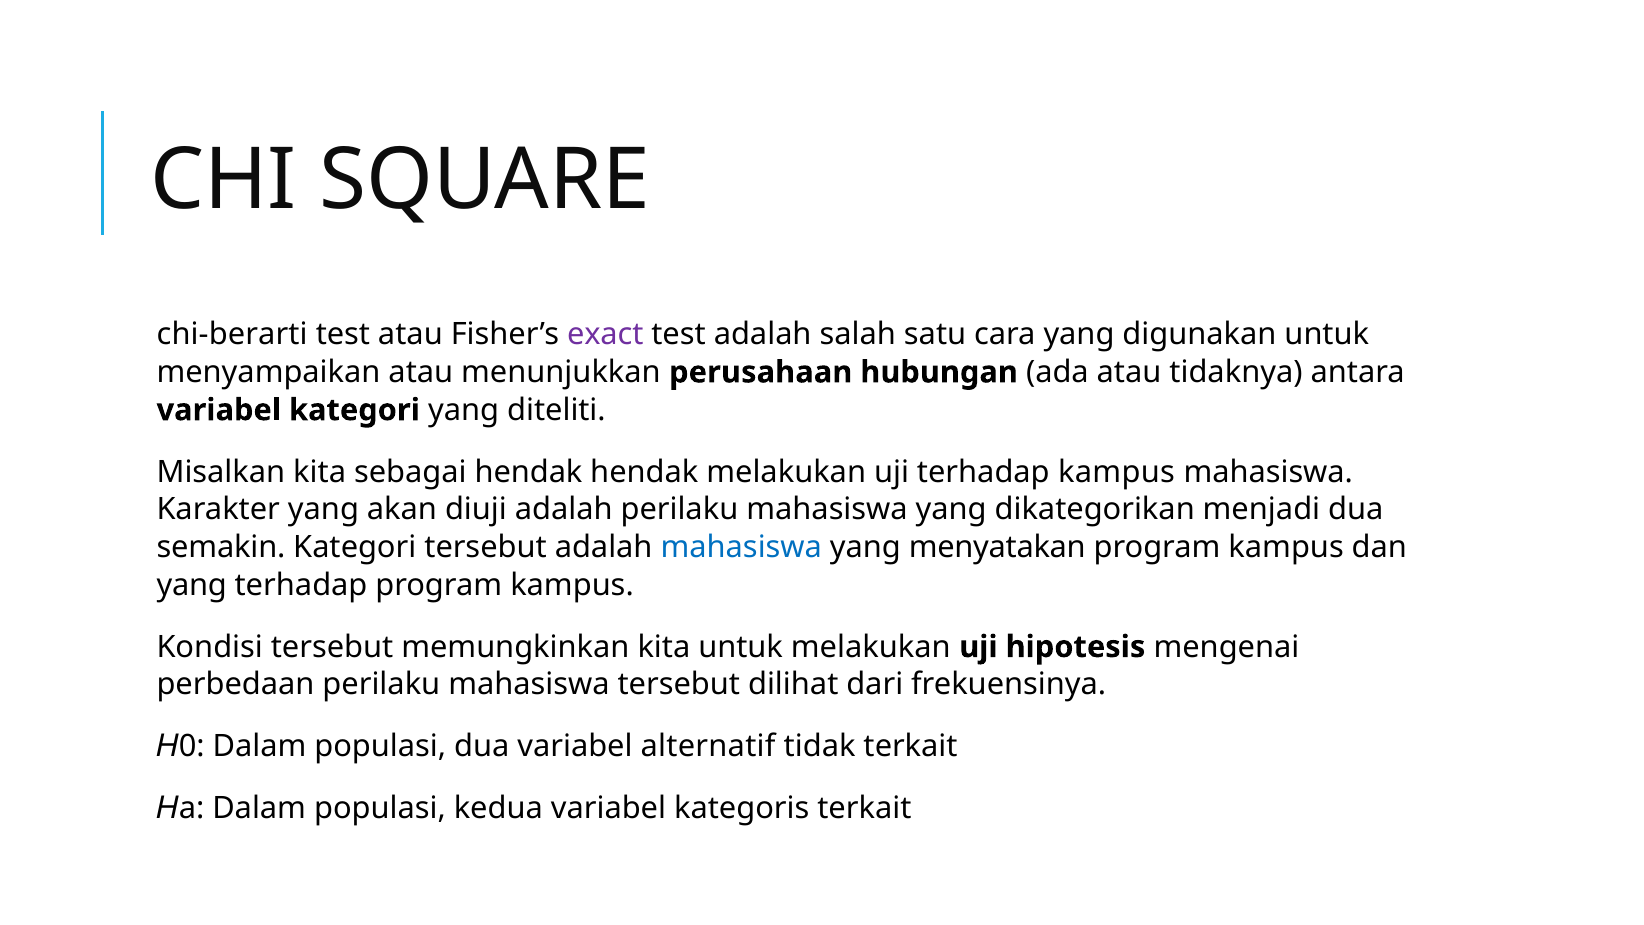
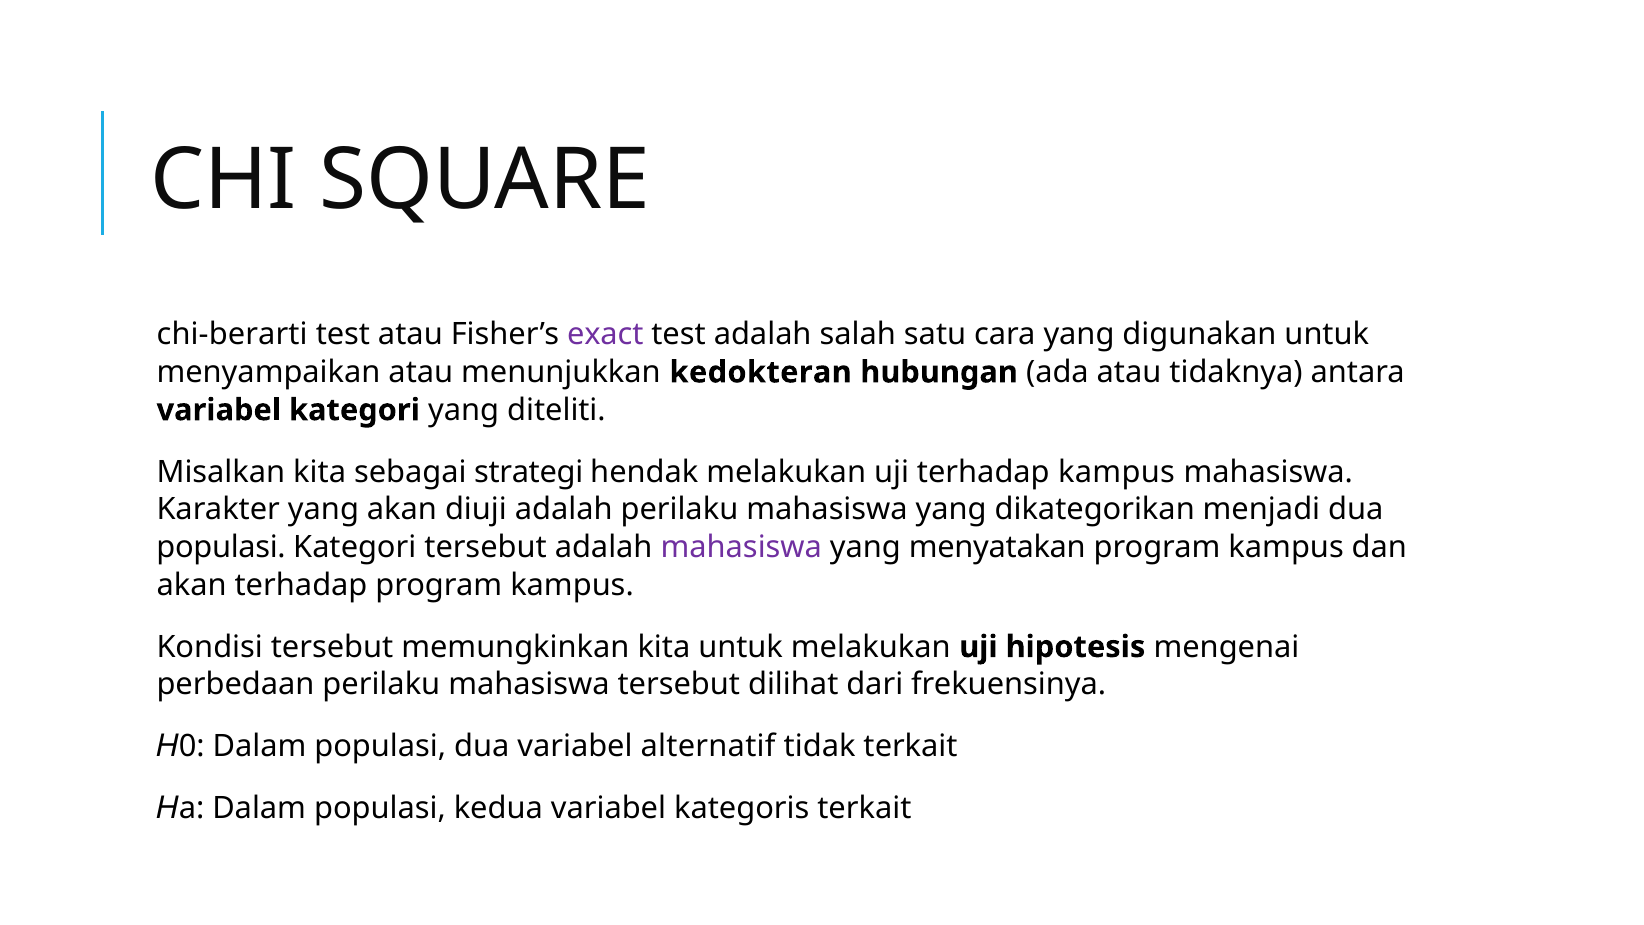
perusahaan: perusahaan -> kedokteran
sebagai hendak: hendak -> strategi
semakin at (221, 547): semakin -> populasi
mahasiswa at (741, 547) colour: blue -> purple
yang at (192, 585): yang -> akan
